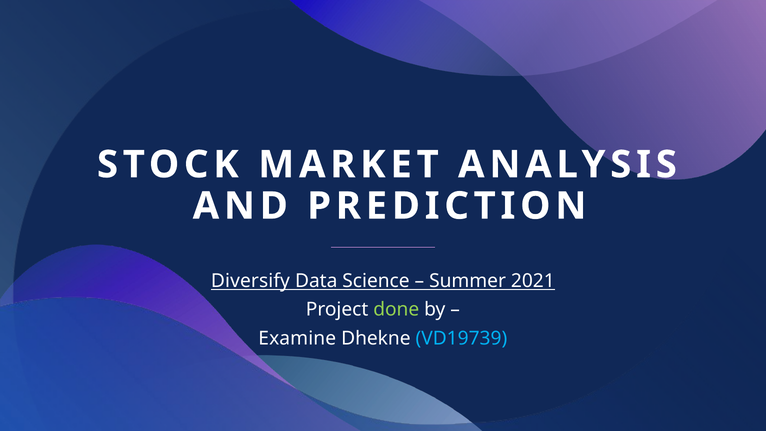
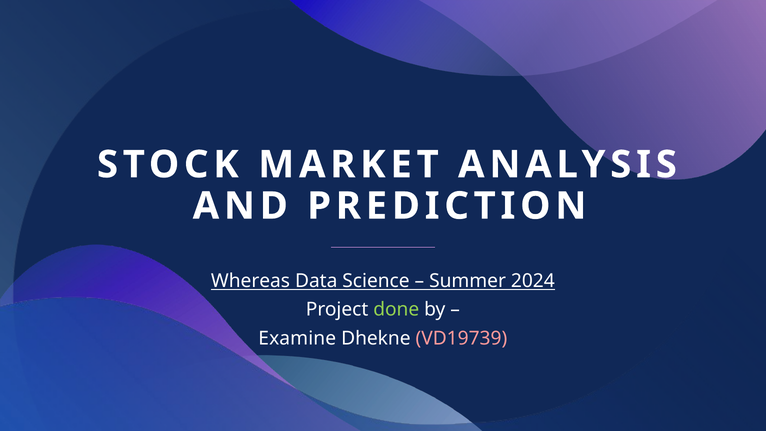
Diversify: Diversify -> Whereas
2021: 2021 -> 2024
VD19739 colour: light blue -> pink
